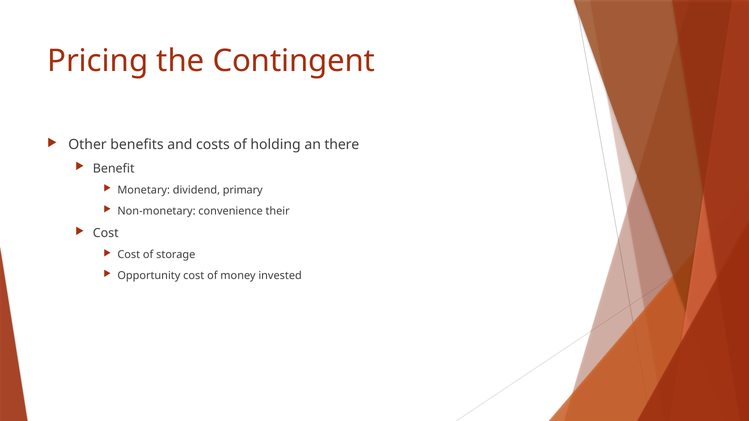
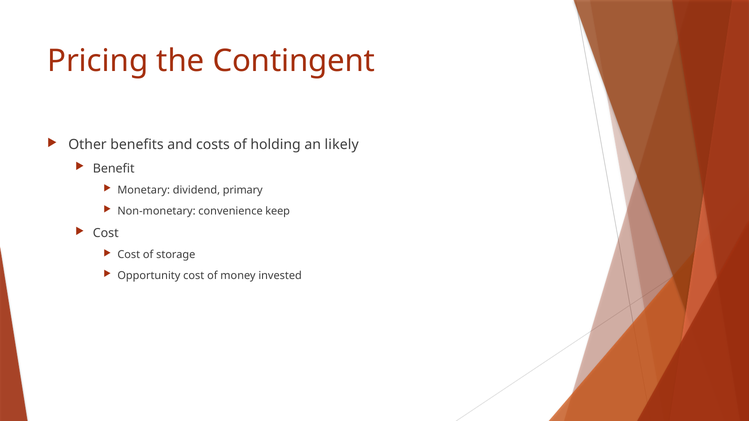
there: there -> likely
their: their -> keep
